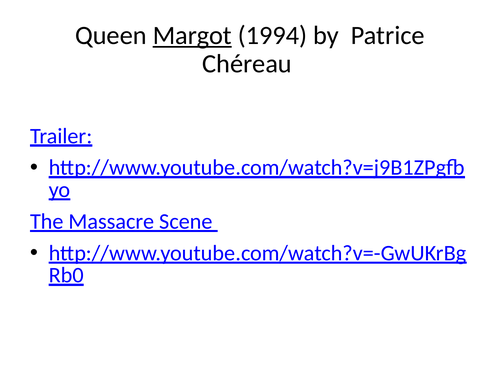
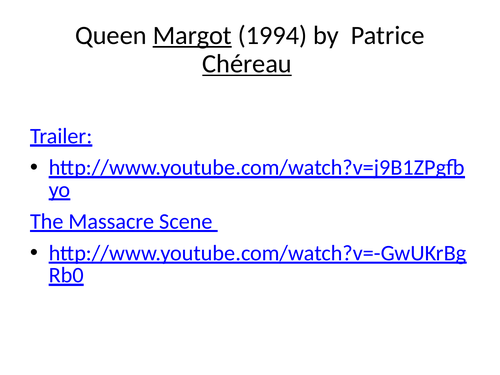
Chéreau underline: none -> present
